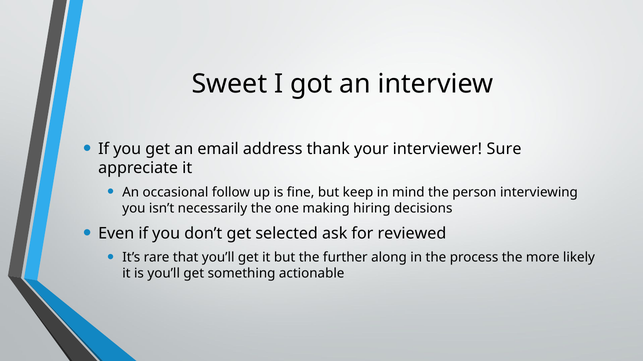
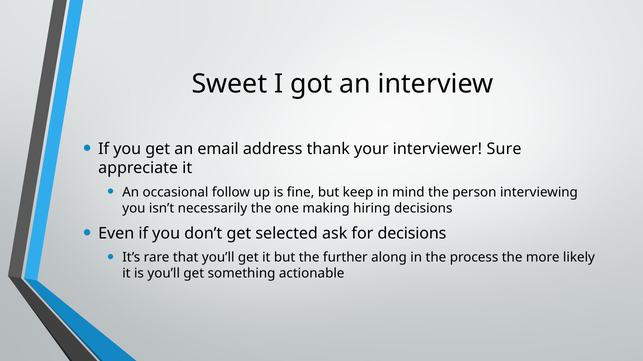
for reviewed: reviewed -> decisions
